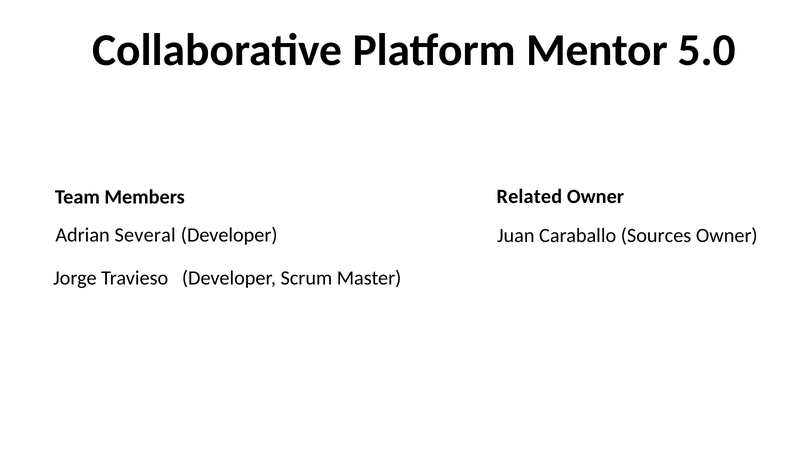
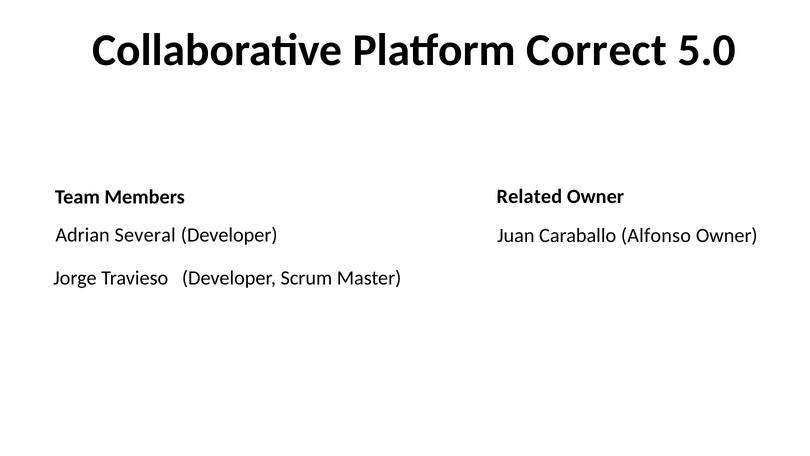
Mentor: Mentor -> Correct
Sources: Sources -> Alfonso
